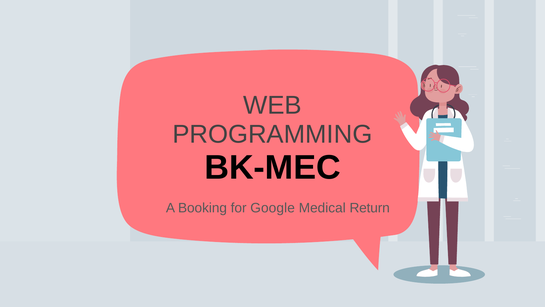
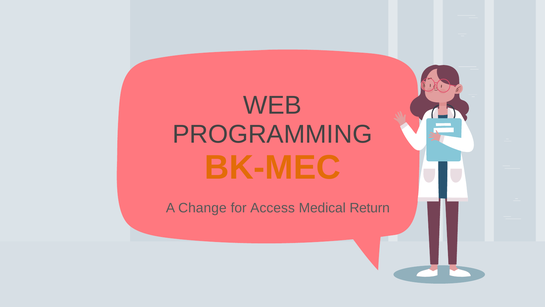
BK-MEC colour: black -> orange
Booking: Booking -> Change
Google: Google -> Access
